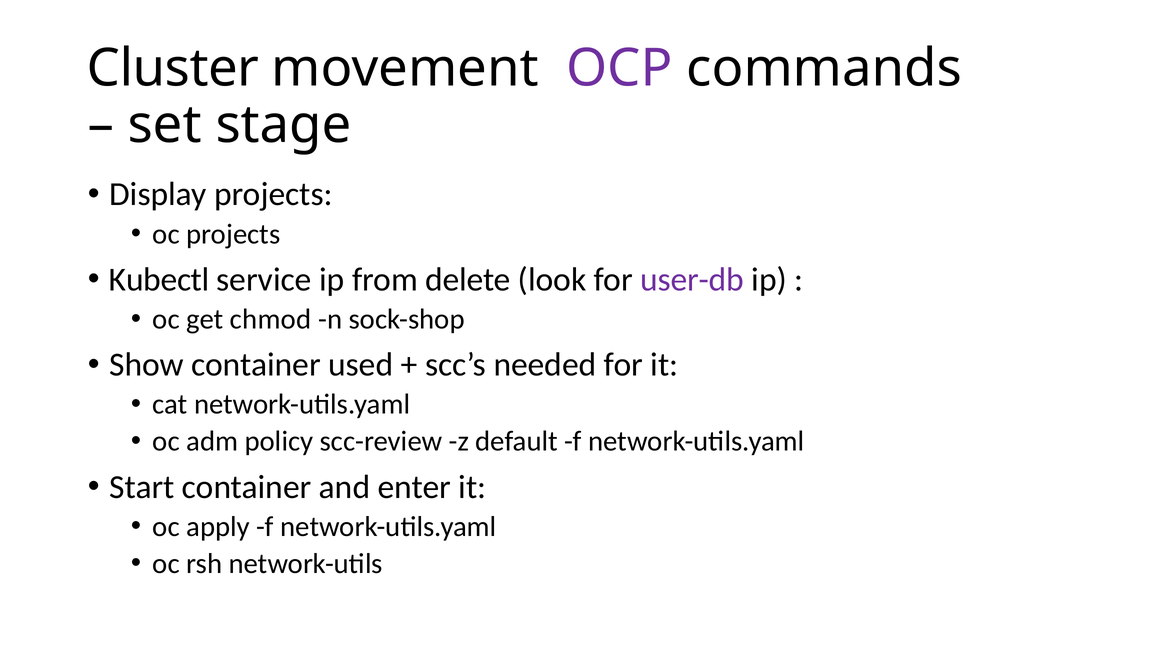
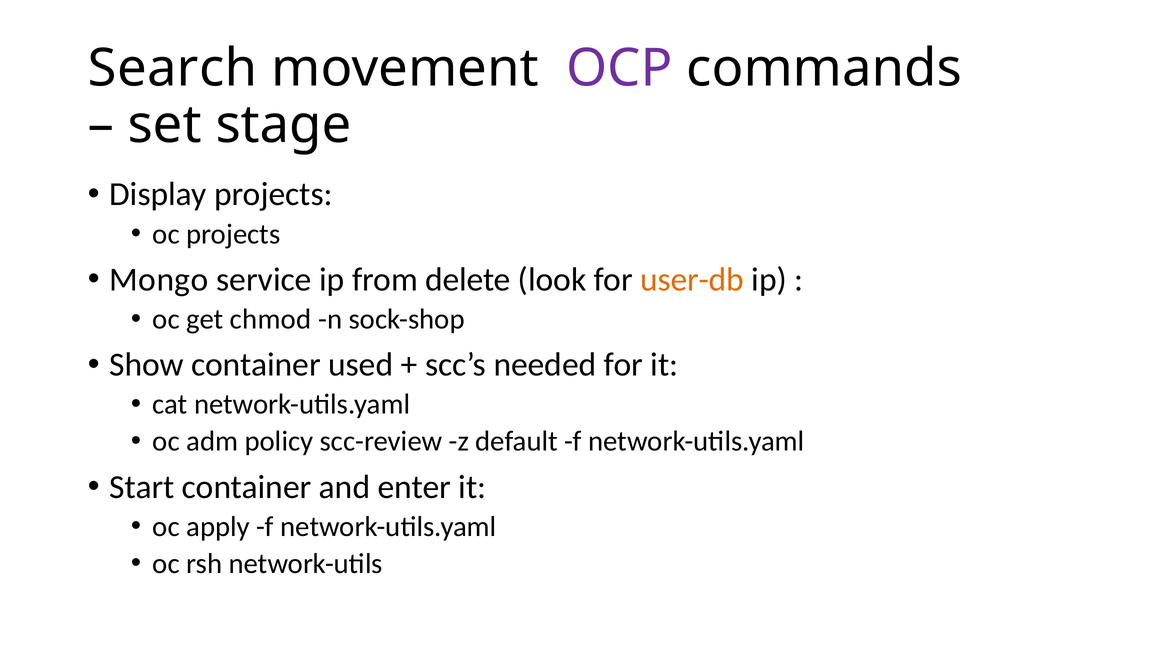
Cluster: Cluster -> Search
Kubectl: Kubectl -> Mongo
user-db colour: purple -> orange
